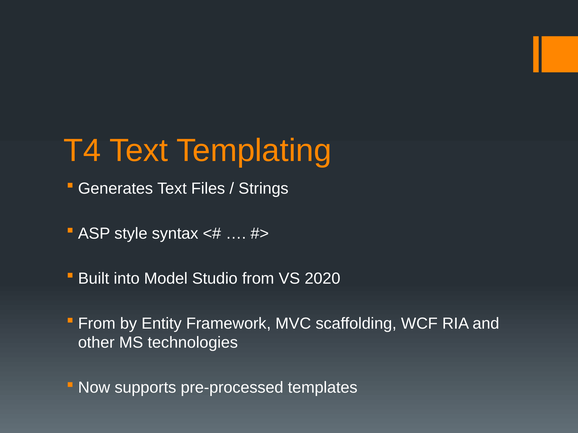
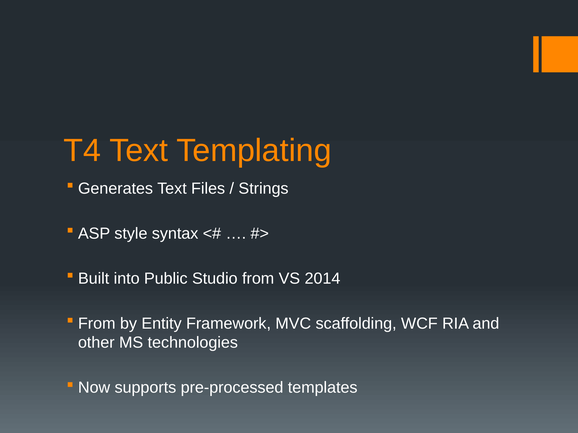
Model: Model -> Public
2020: 2020 -> 2014
